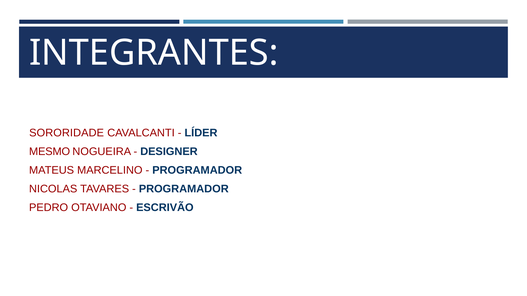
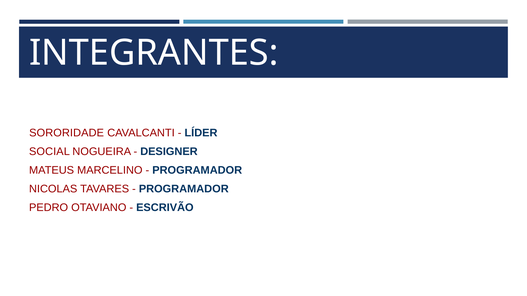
MESMO: MESMO -> SOCIAL
